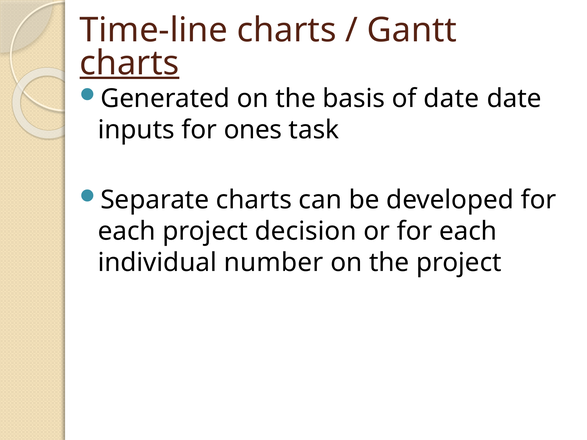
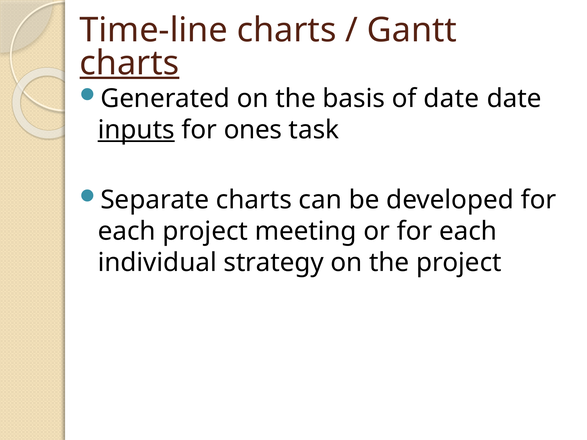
inputs underline: none -> present
decision: decision -> meeting
number: number -> strategy
